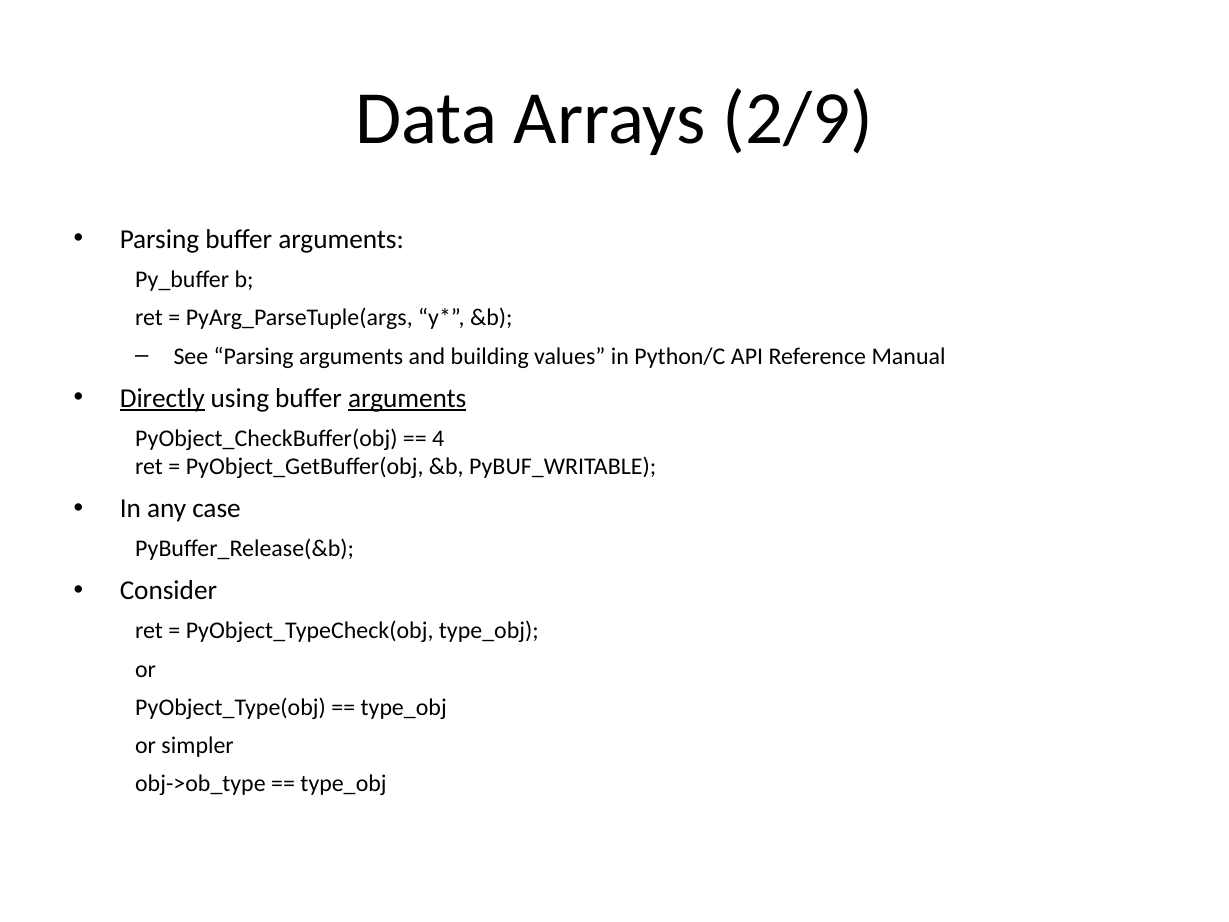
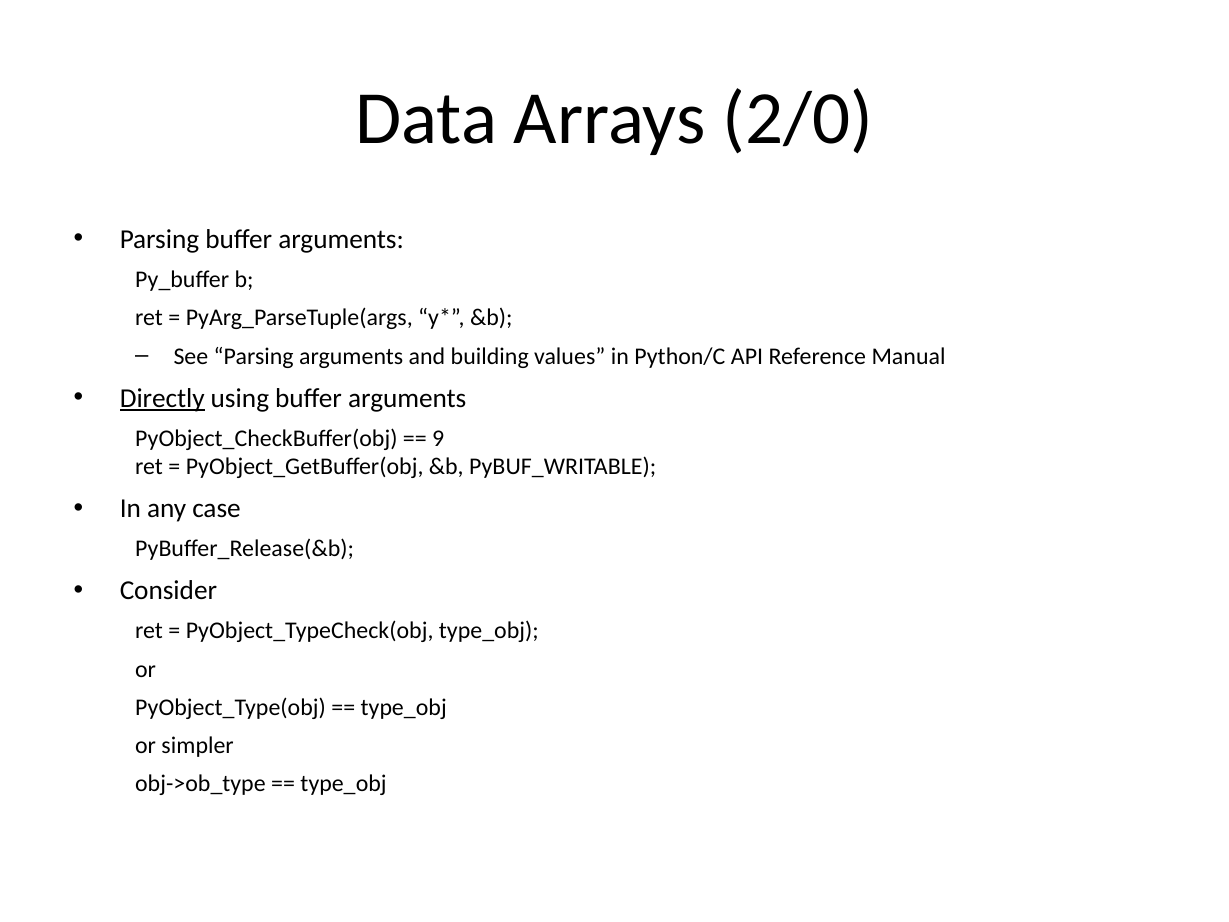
2/9: 2/9 -> 2/0
arguments at (407, 398) underline: present -> none
4: 4 -> 9
